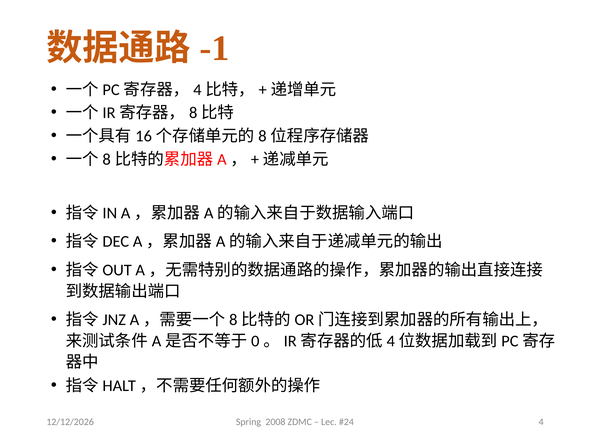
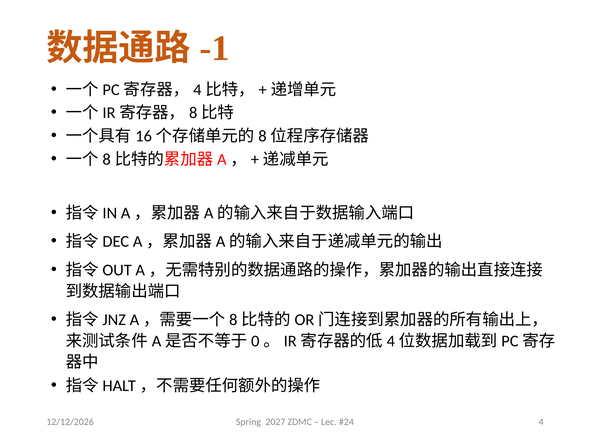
2008: 2008 -> 2027
